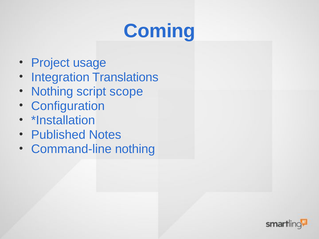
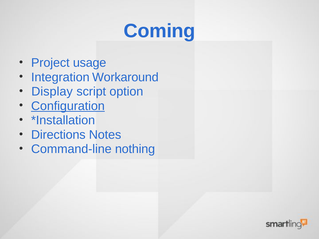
Translations: Translations -> Workaround
Nothing at (52, 92): Nothing -> Display
scope: scope -> option
Configuration underline: none -> present
Published: Published -> Directions
